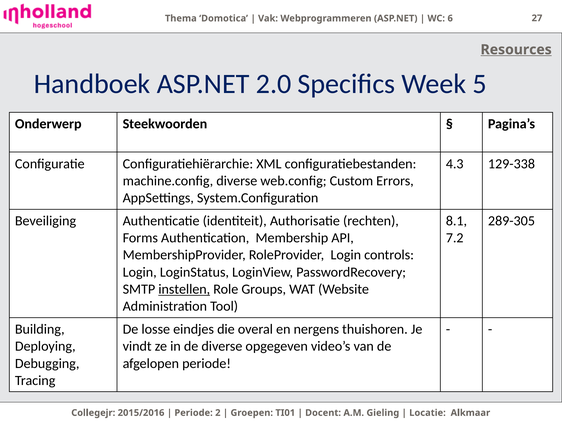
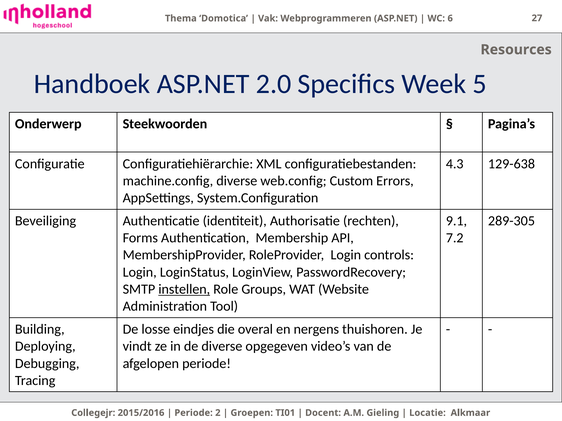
Resources underline: present -> none
129-338: 129-338 -> 129-638
8.1: 8.1 -> 9.1
